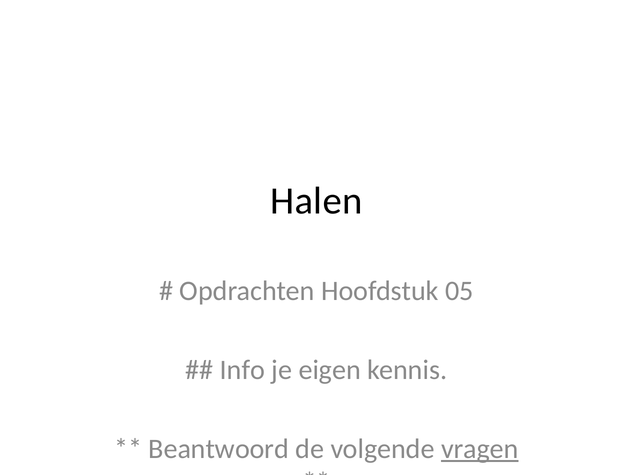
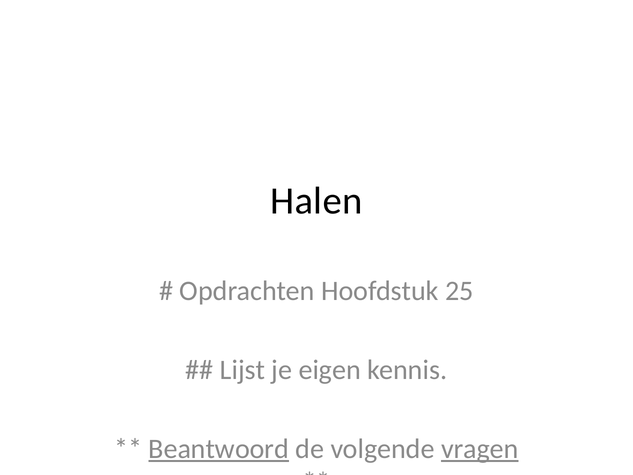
05: 05 -> 25
Info: Info -> Lijst
Beantwoord underline: none -> present
